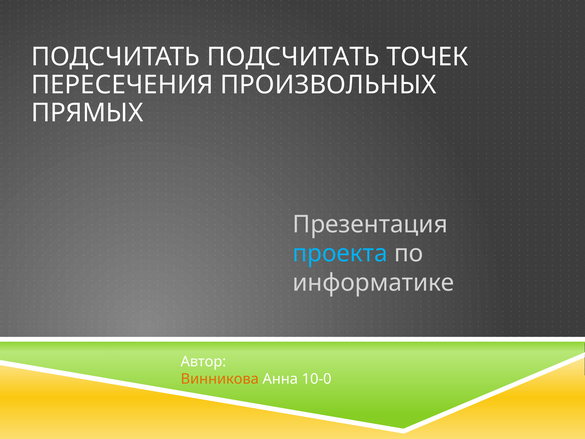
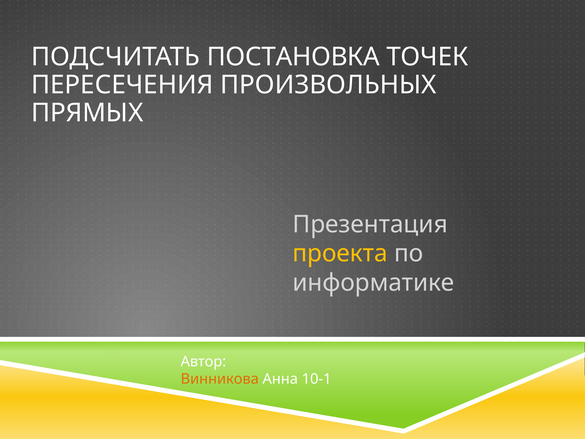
ПОДСЧИТАТЬ ПОДСЧИТАТЬ: ПОДСЧИТАТЬ -> ПОСТАНОВКА
проекта colour: light blue -> yellow
10-0: 10-0 -> 10-1
